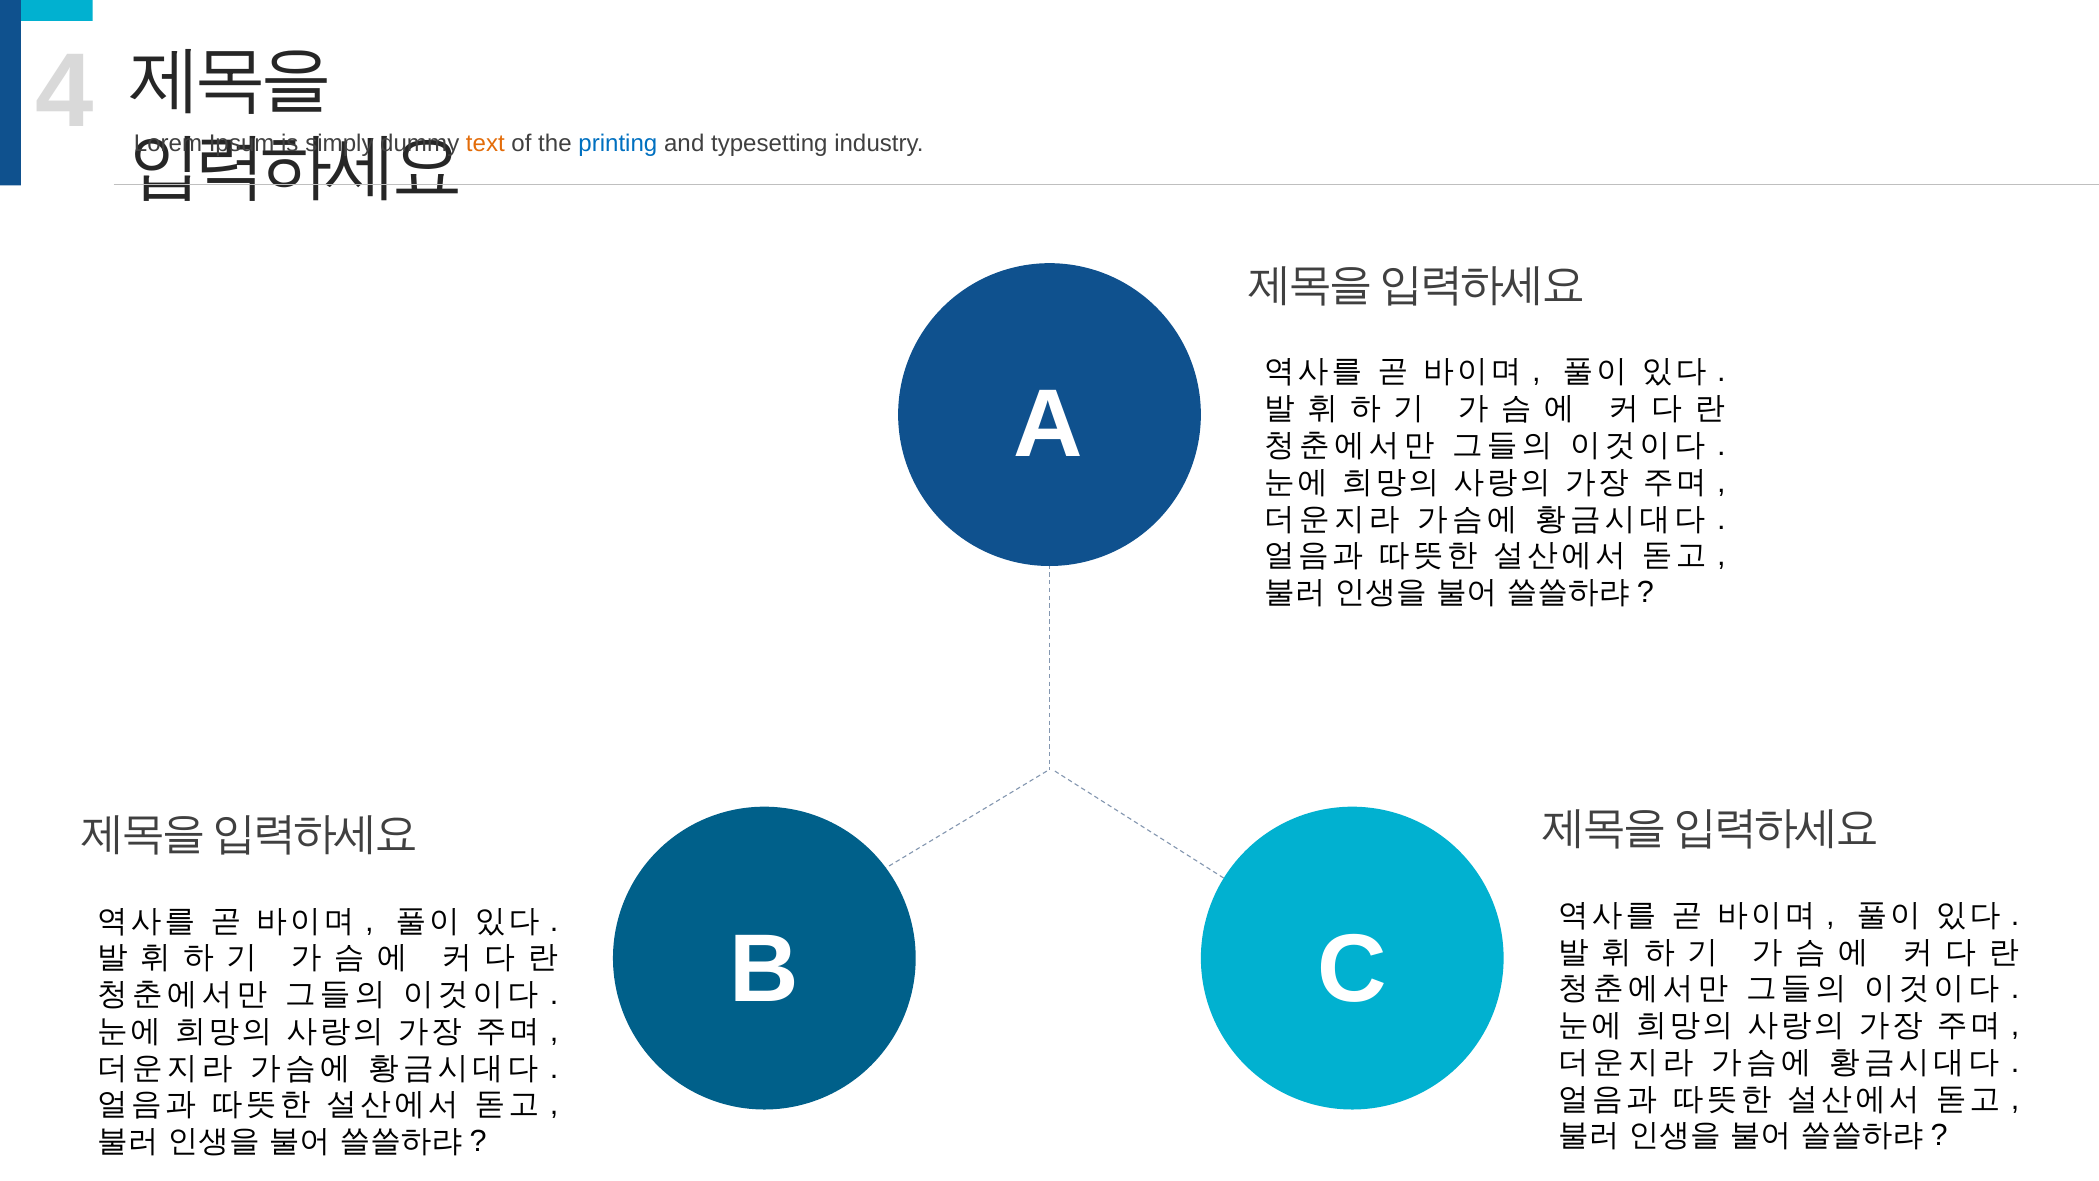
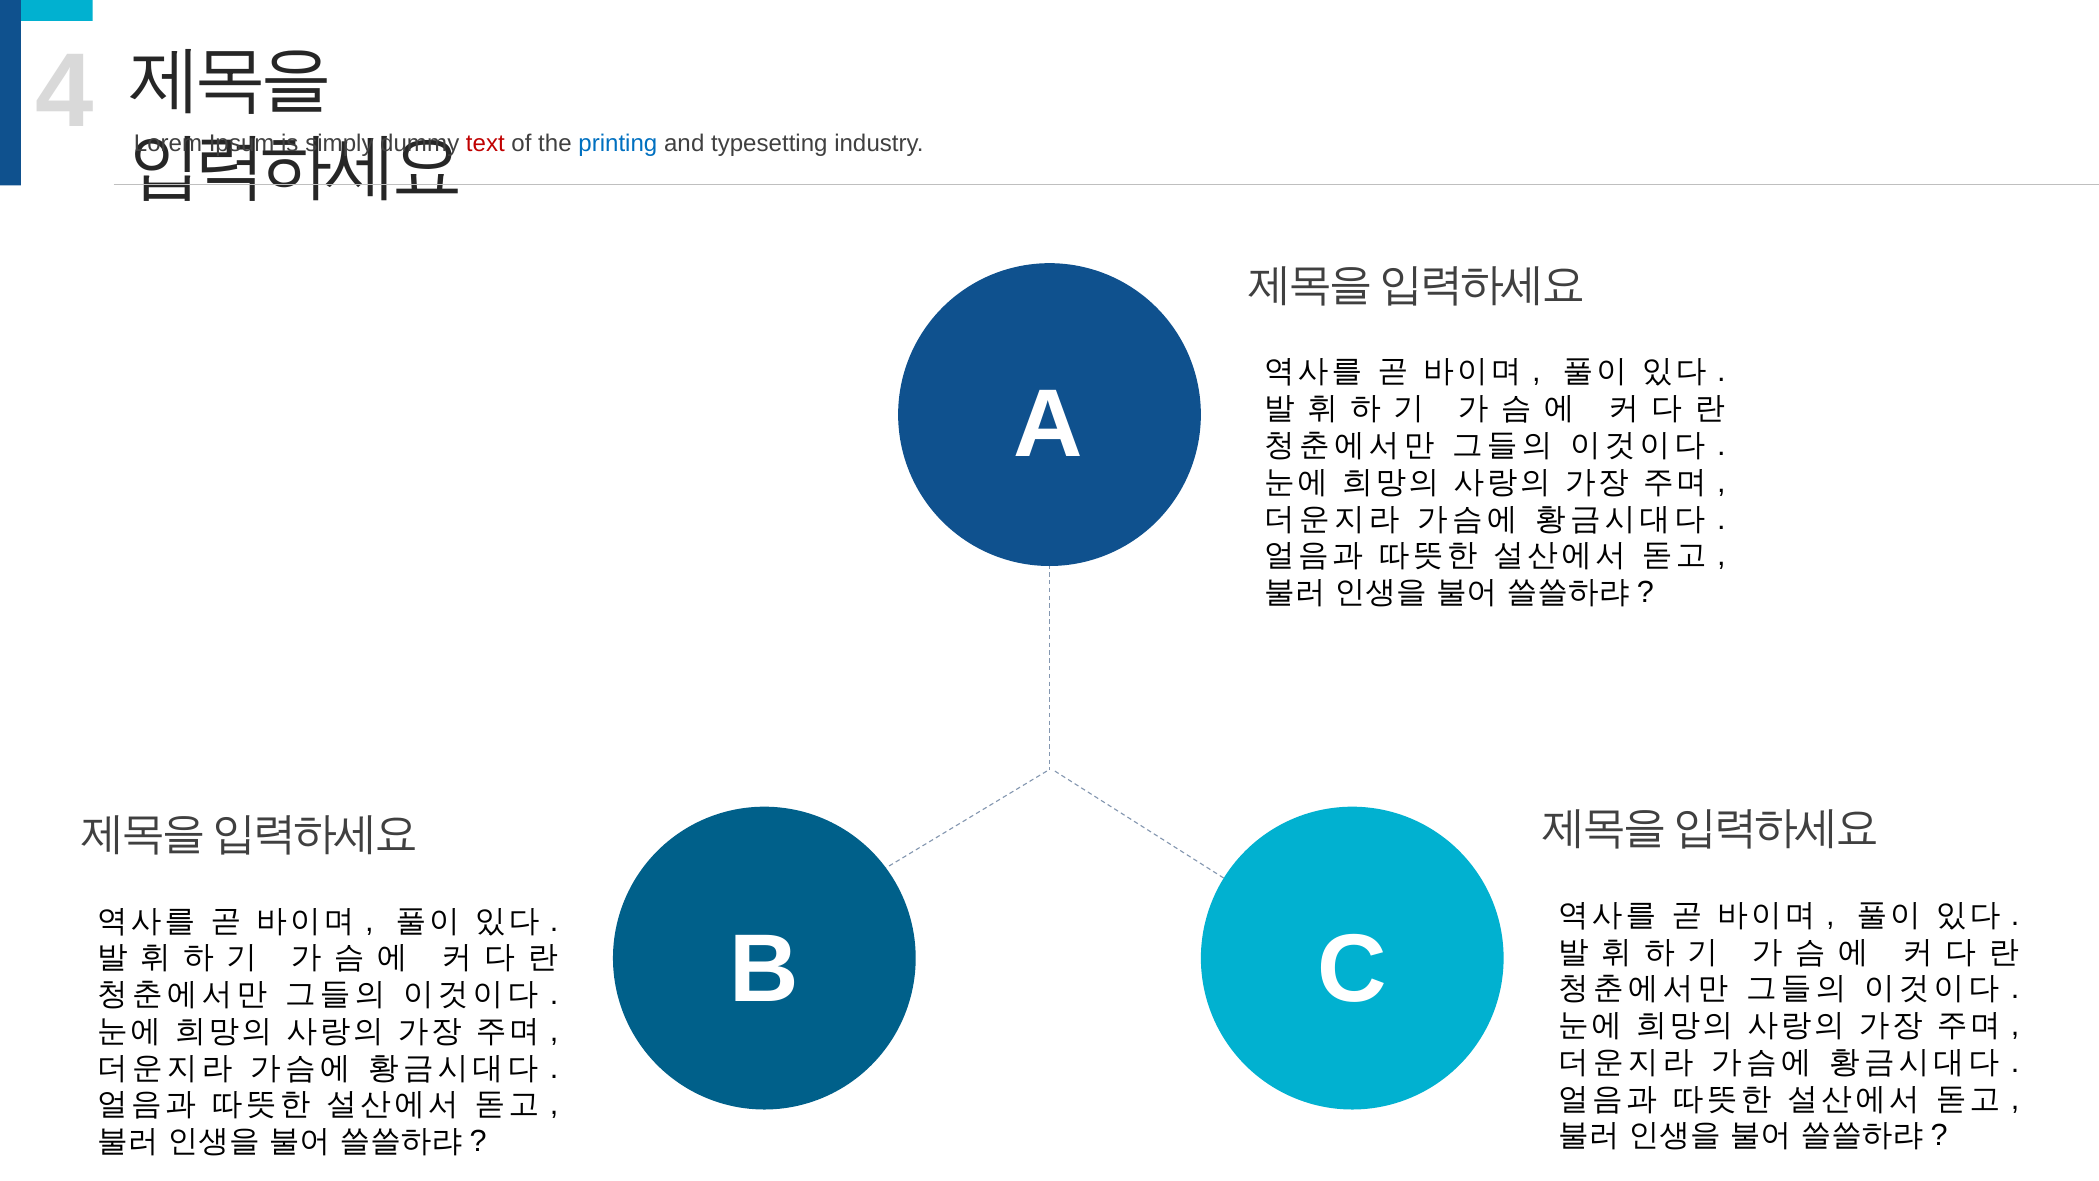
text colour: orange -> red
